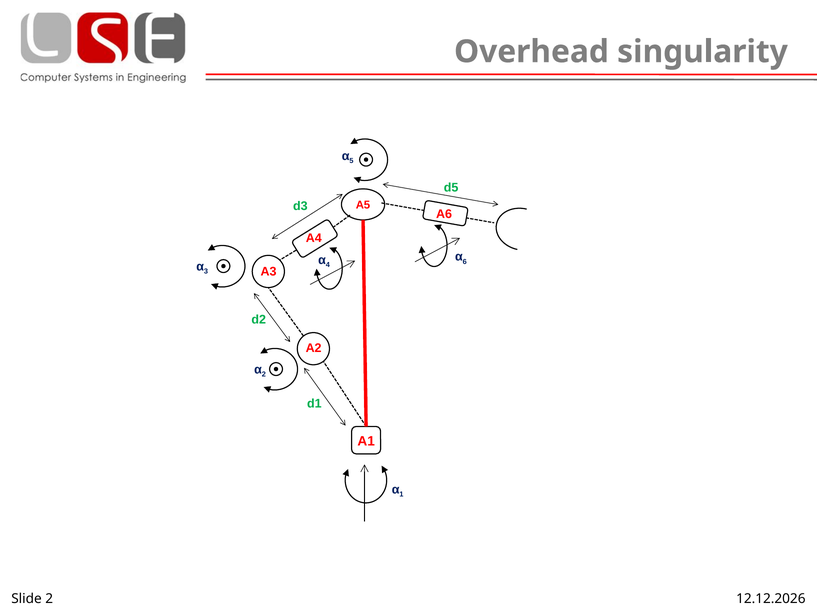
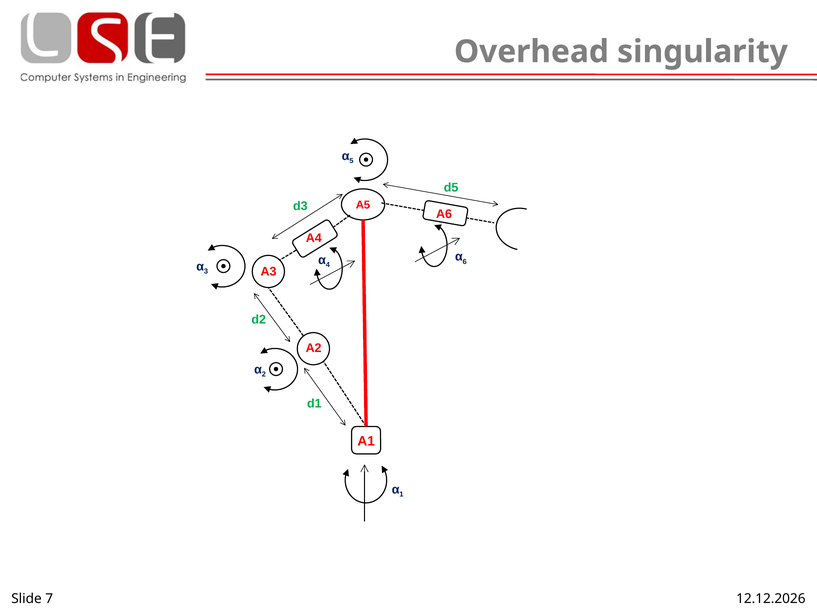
Slide 2: 2 -> 7
